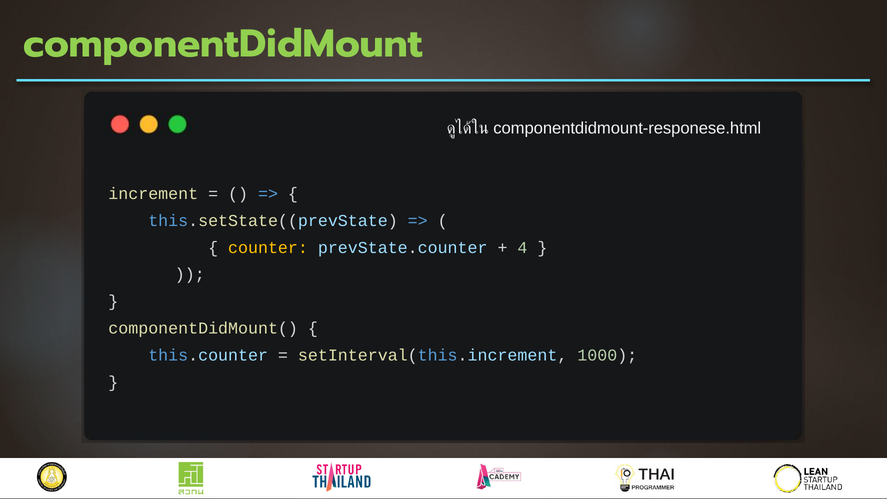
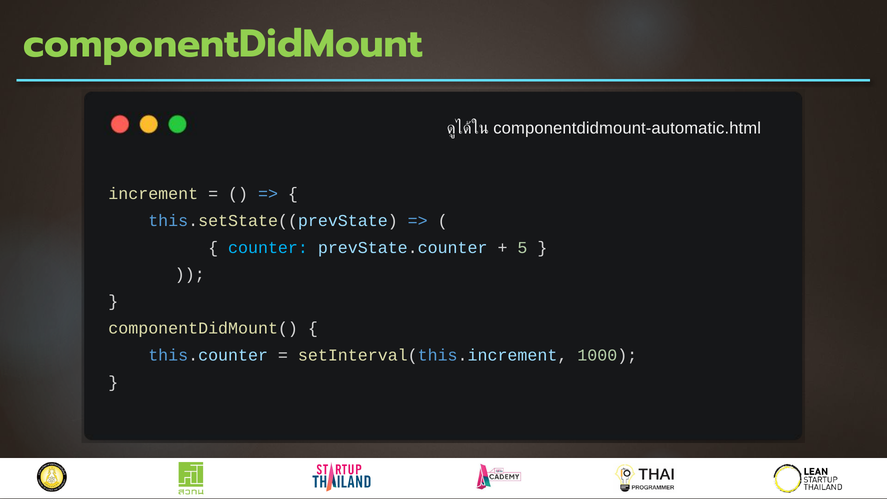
componentdidmount-responese.html: componentdidmount-responese.html -> componentdidmount-automatic.html
counter colour: yellow -> light blue
4: 4 -> 5
